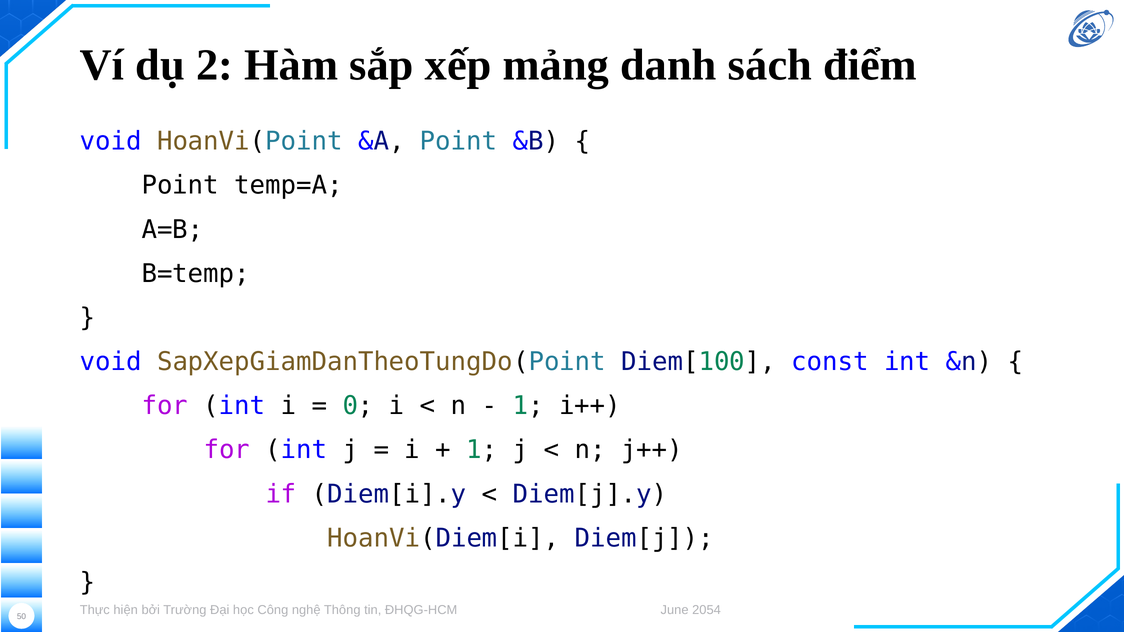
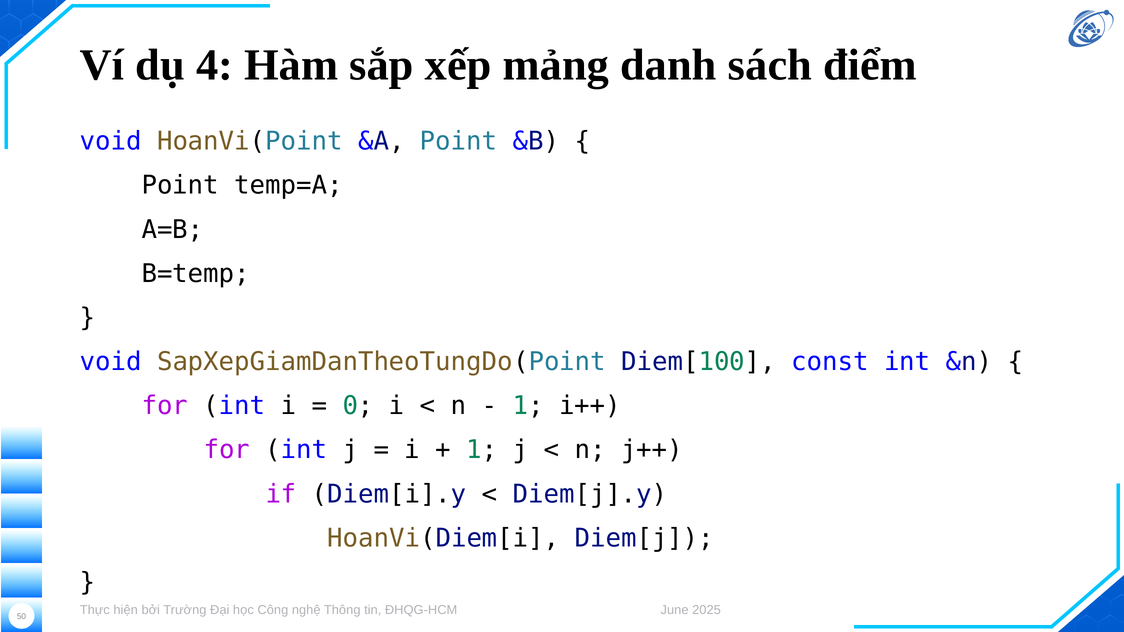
2: 2 -> 4
2054: 2054 -> 2025
